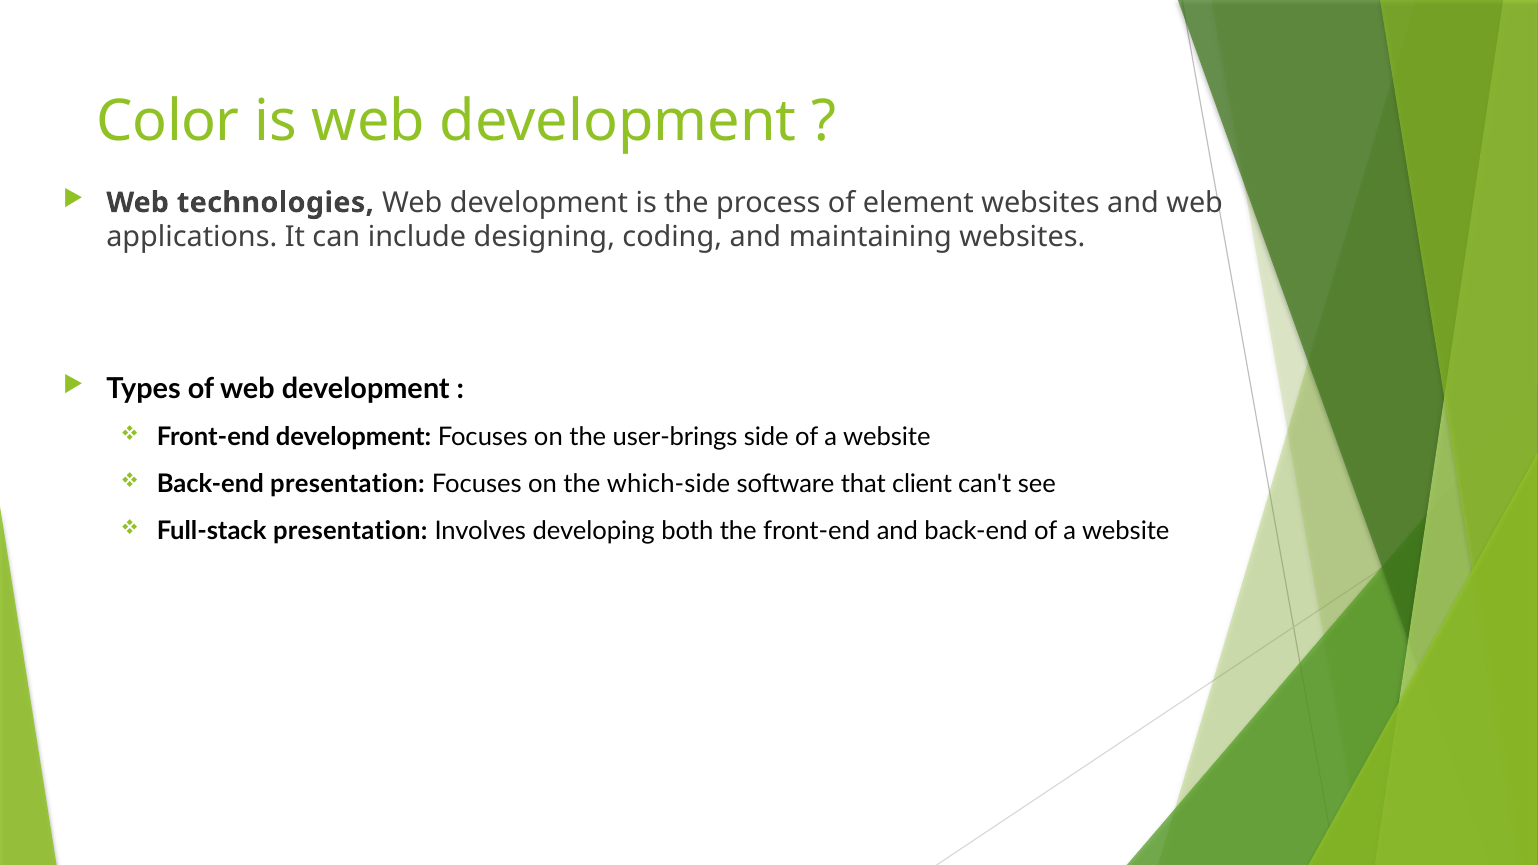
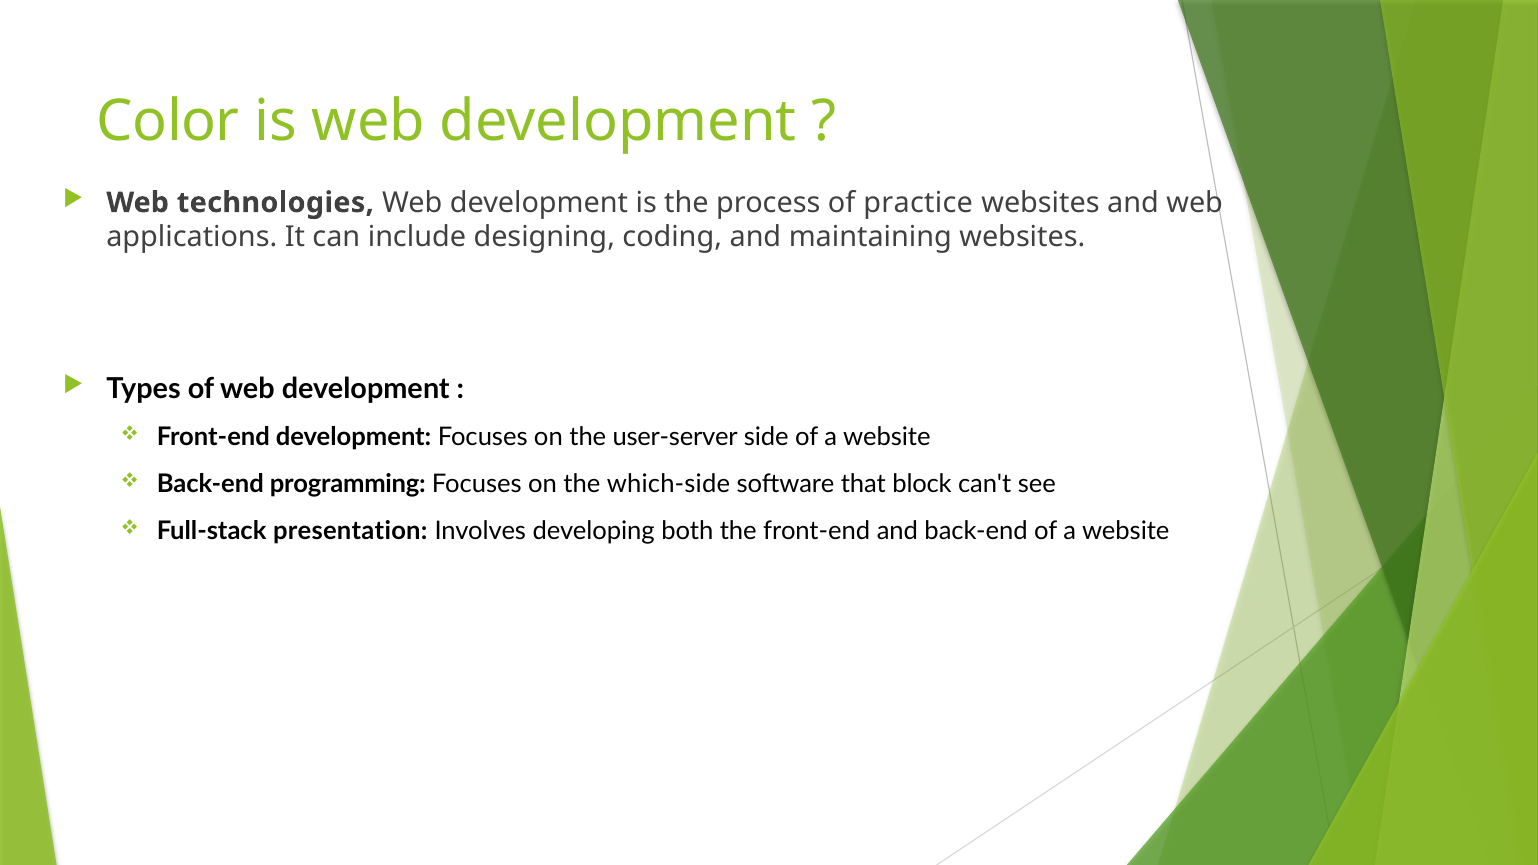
element: element -> practice
user-brings: user-brings -> user-server
Back-end presentation: presentation -> programming
client: client -> block
